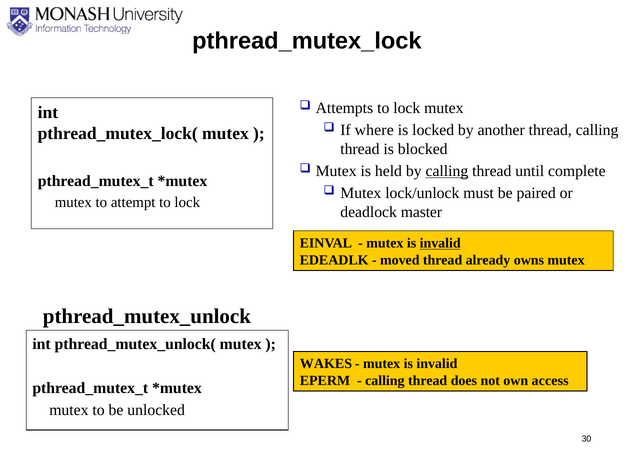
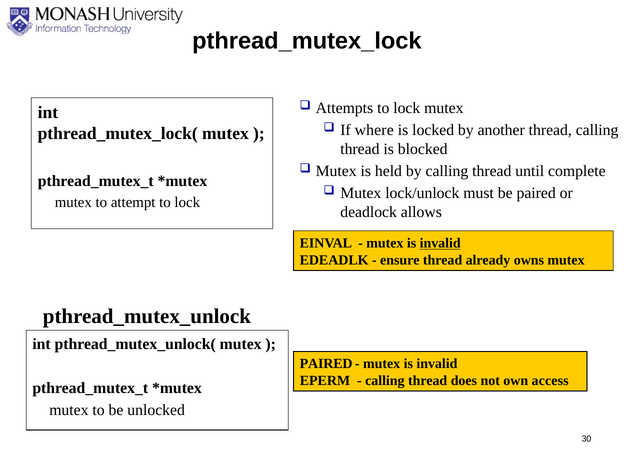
calling at (447, 171) underline: present -> none
master: master -> allows
moved: moved -> ensure
WAKES at (326, 364): WAKES -> PAIRED
